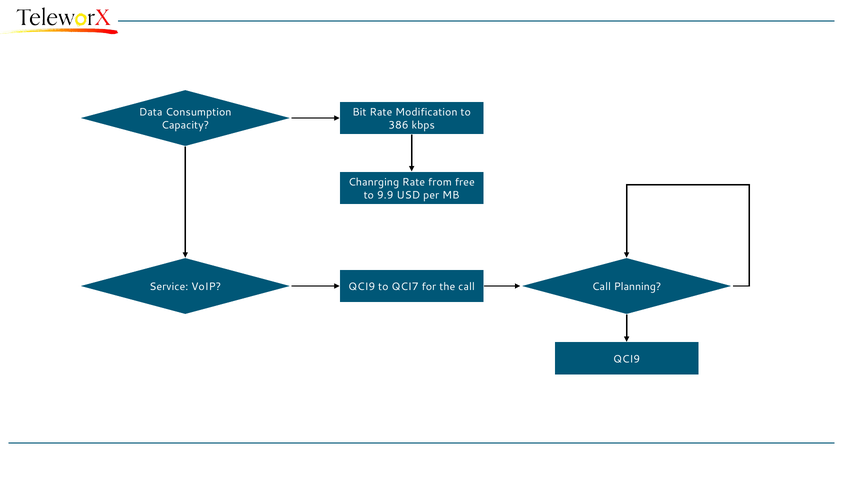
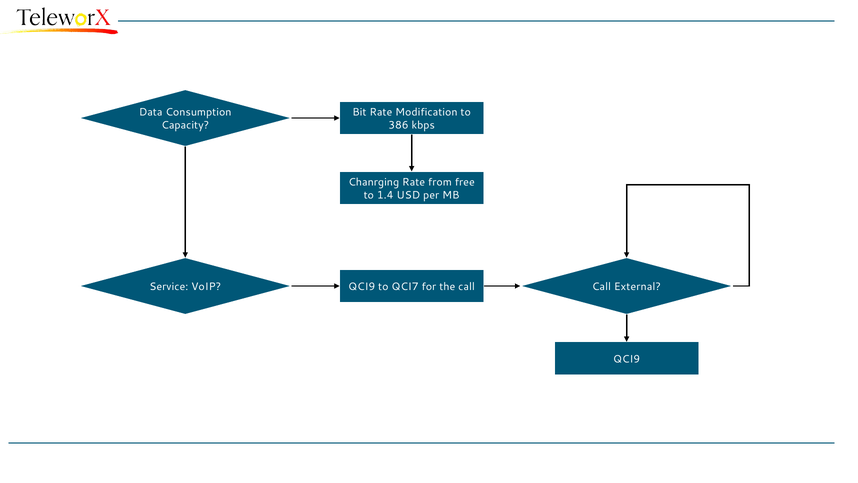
9.9: 9.9 -> 1.4
Planning: Planning -> External
